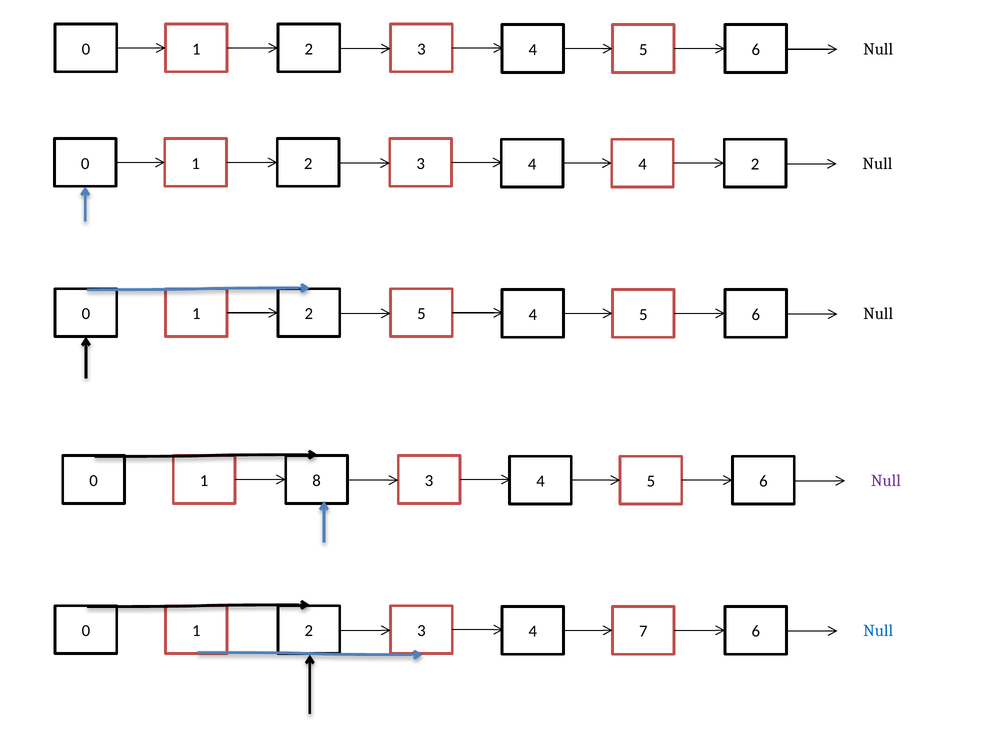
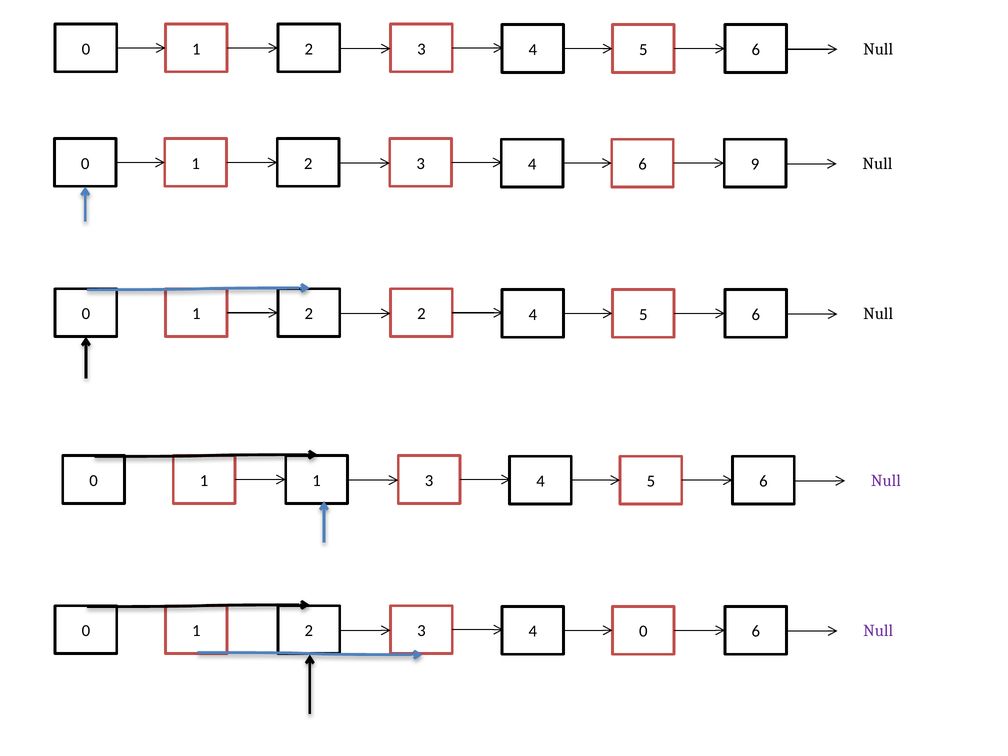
3 4: 4 -> 6
4 2: 2 -> 9
2 5: 5 -> 2
0 8: 8 -> 1
3 7: 7 -> 0
Null at (878, 631) colour: blue -> purple
